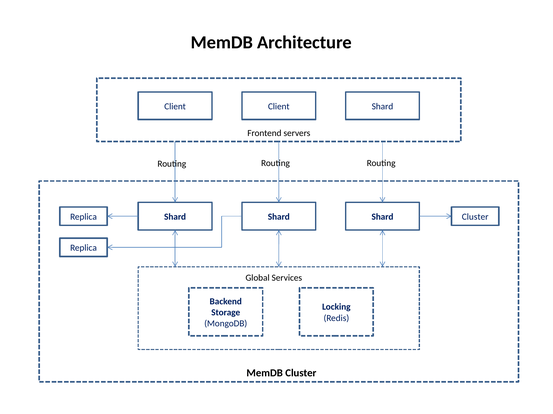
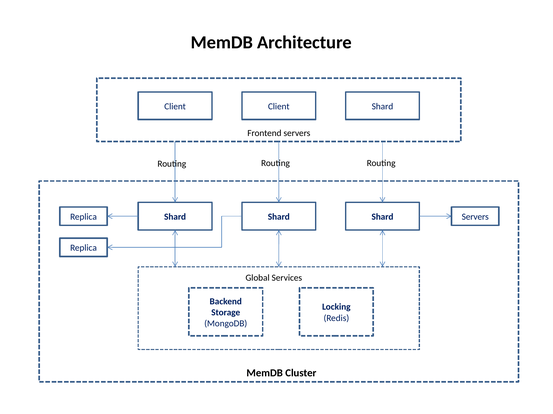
Cluster at (475, 217): Cluster -> Servers
